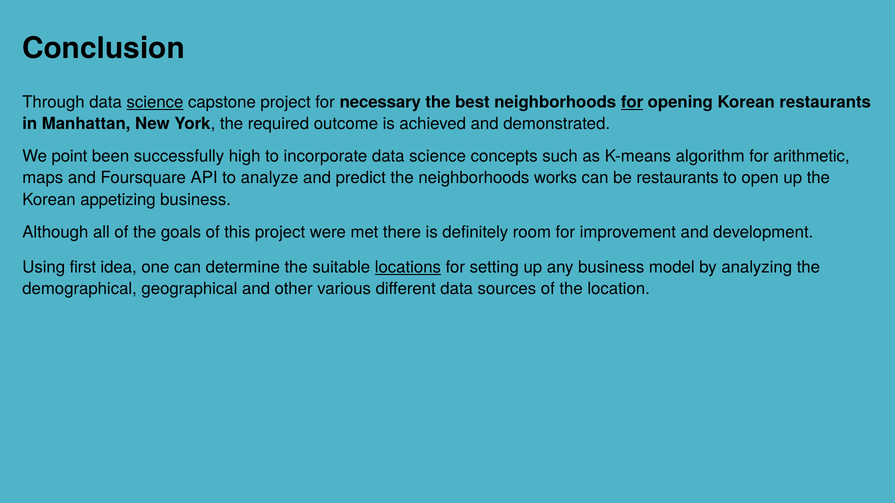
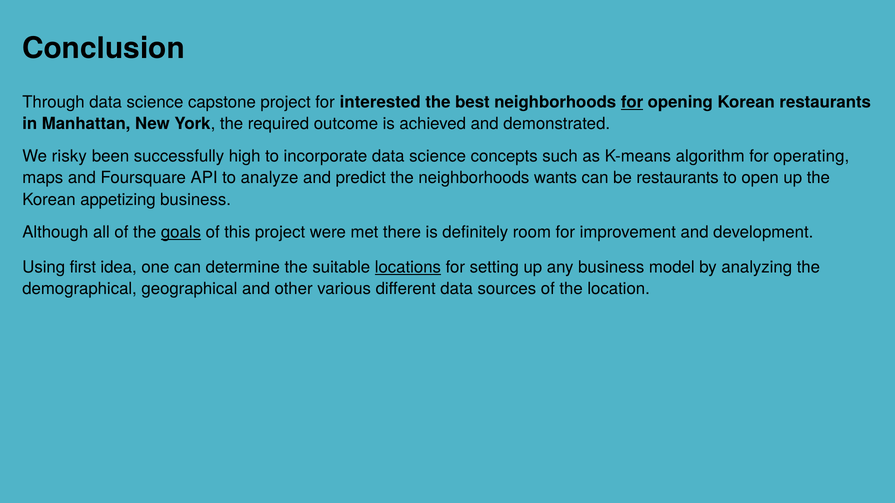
science at (155, 102) underline: present -> none
necessary: necessary -> interested
point: point -> risky
arithmetic: arithmetic -> operating
works: works -> wants
goals underline: none -> present
